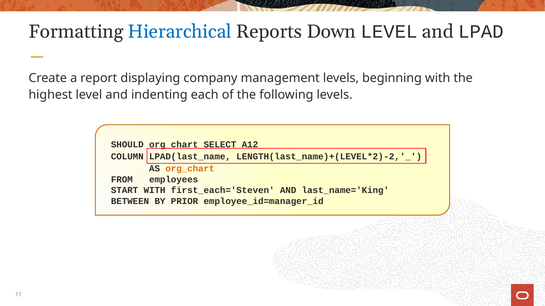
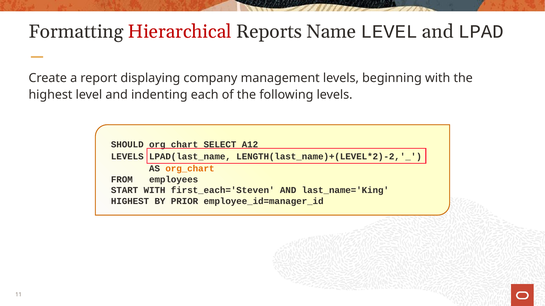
Hierarchical colour: blue -> red
Down: Down -> Name
COLUMN at (127, 157): COLUMN -> LEVELS
BETWEEN at (130, 202): BETWEEN -> HIGHEST
